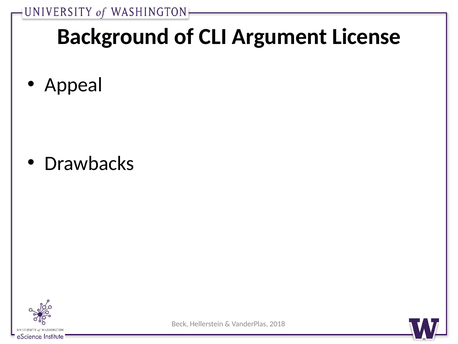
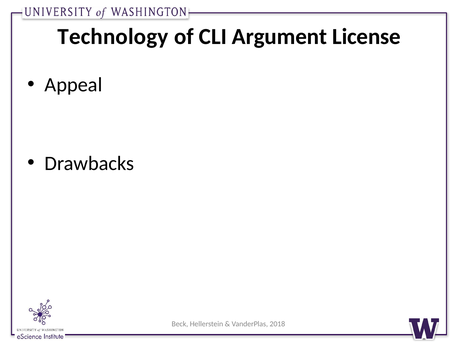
Background: Background -> Technology
